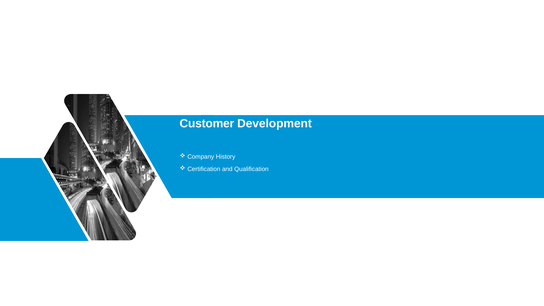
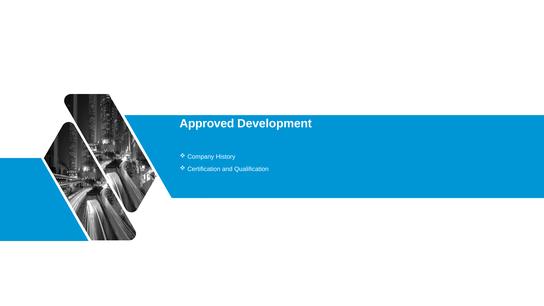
Customer: Customer -> Approved
